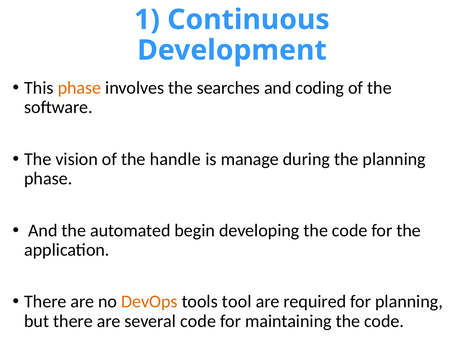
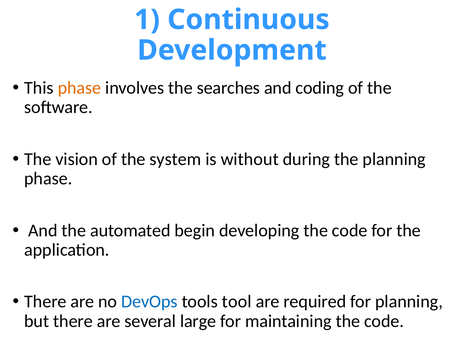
handle: handle -> system
manage: manage -> without
DevOps colour: orange -> blue
several code: code -> large
